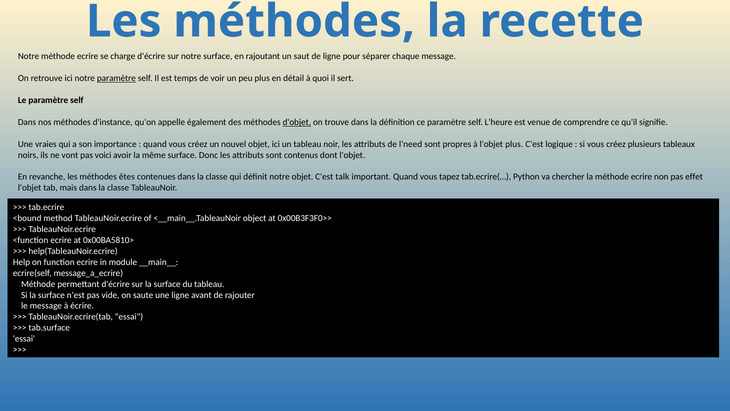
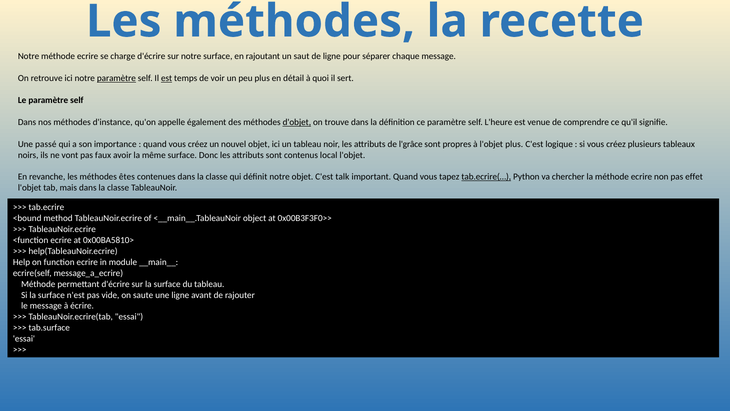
est at (167, 78) underline: none -> present
vraies: vraies -> passé
l'need: l'need -> l'grâce
voici: voici -> faux
dont: dont -> local
tab.ecrire(… underline: none -> present
